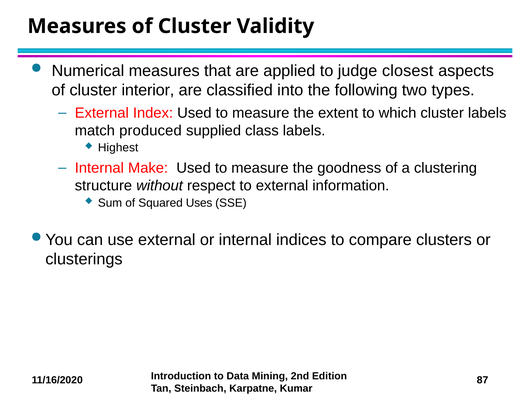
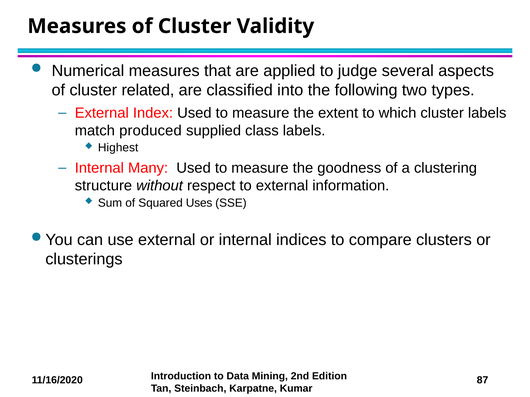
closest: closest -> several
interior: interior -> related
Make: Make -> Many
